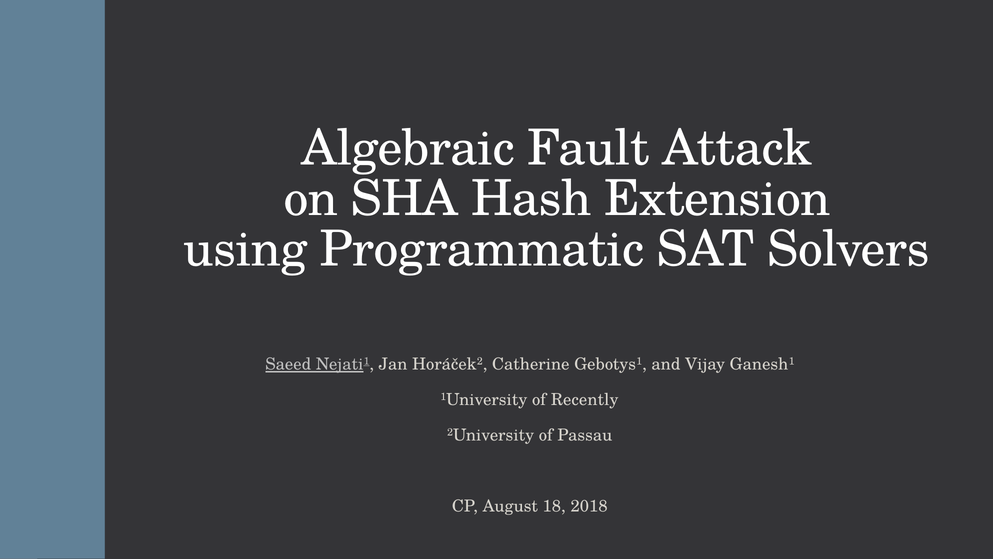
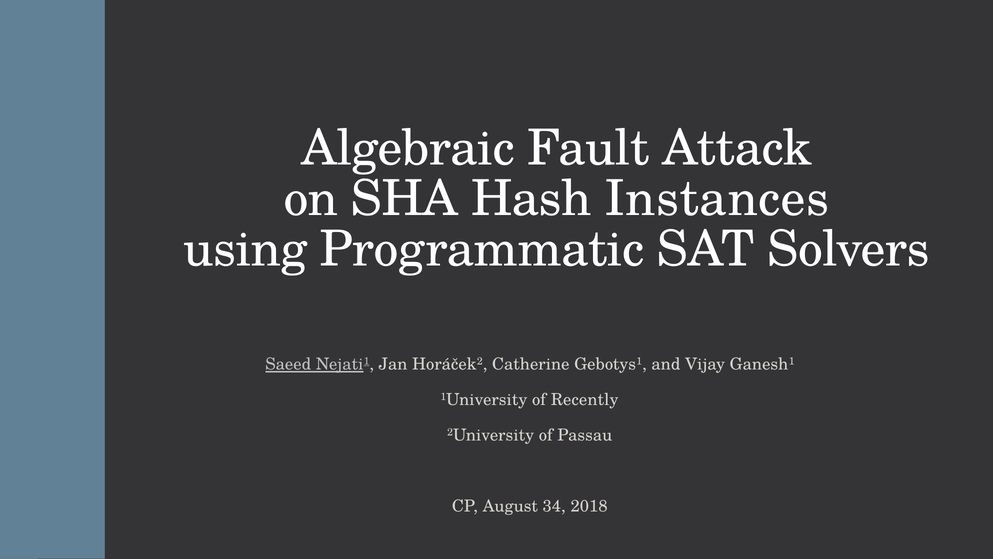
Extension: Extension -> Instances
18: 18 -> 34
